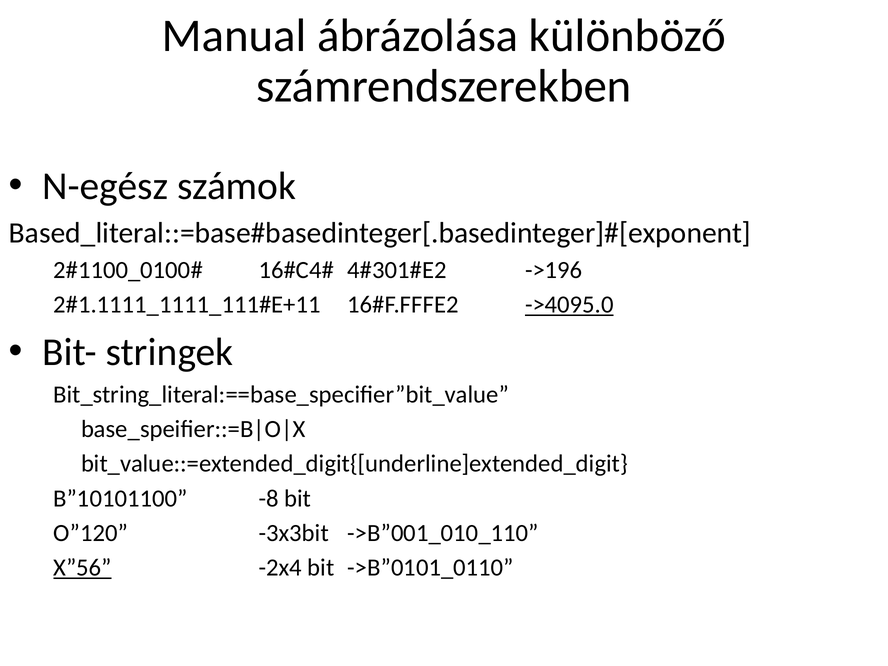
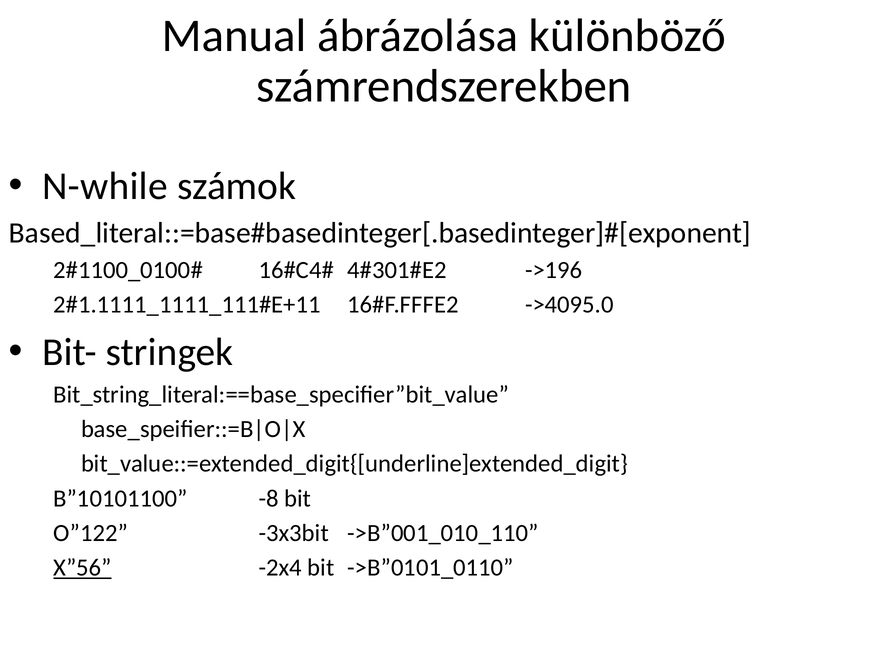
N-egész: N-egész -> N-while
->4095.0 underline: present -> none
O”120: O”120 -> O”122
